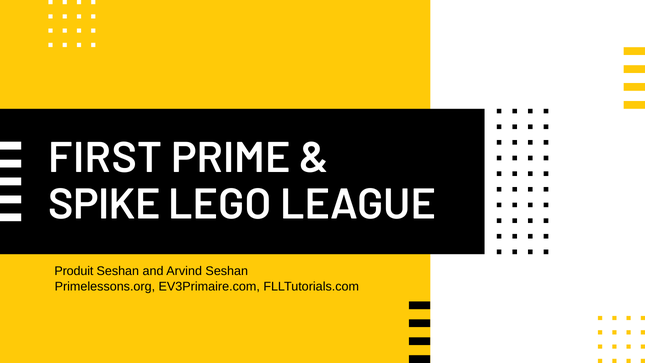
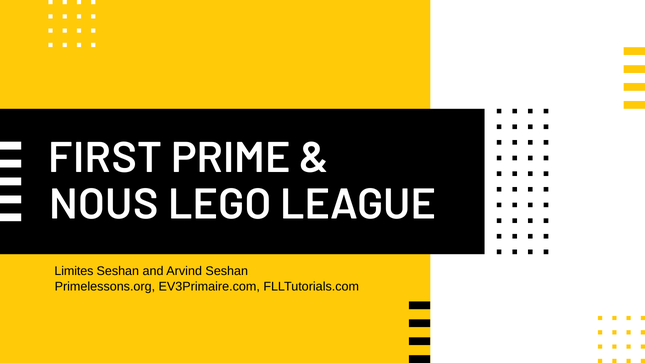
SPIKE: SPIKE -> NOUS
Produit: Produit -> Limites
